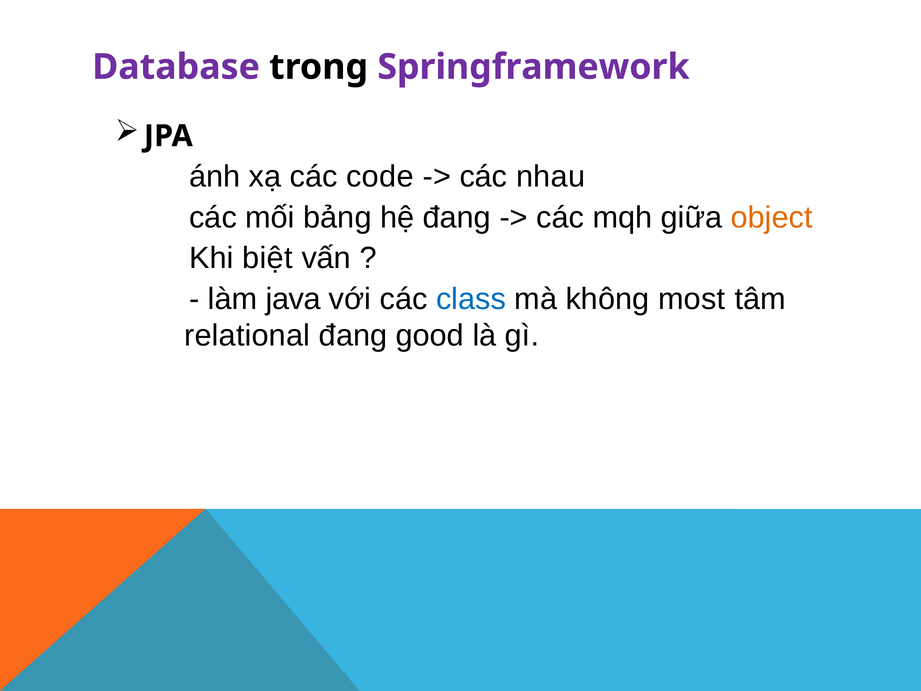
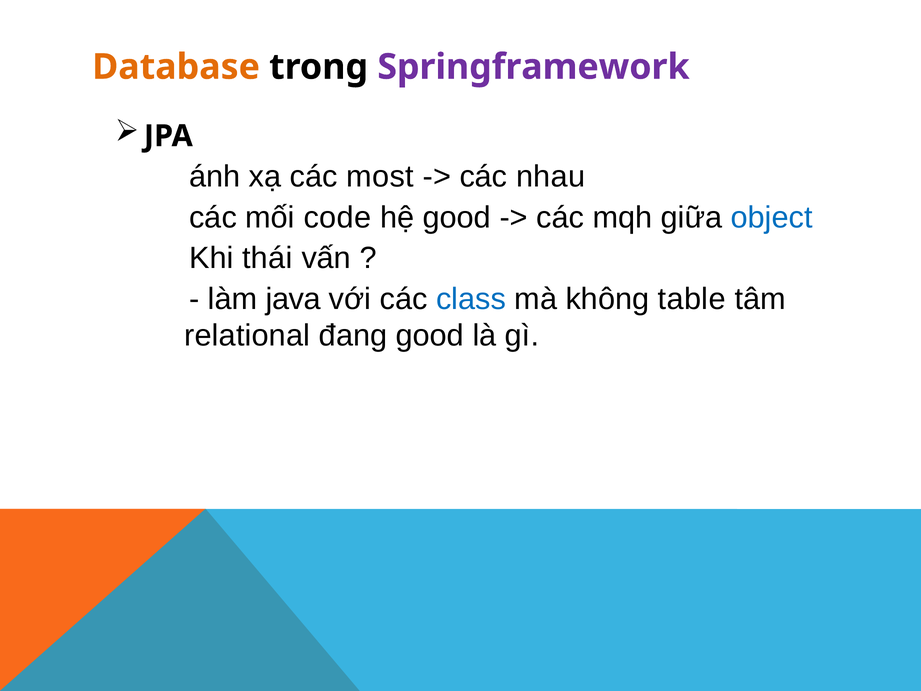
Database colour: purple -> orange
code: code -> most
bảng: bảng -> code
hệ đang: đang -> good
object colour: orange -> blue
biệt: biệt -> thái
most: most -> table
